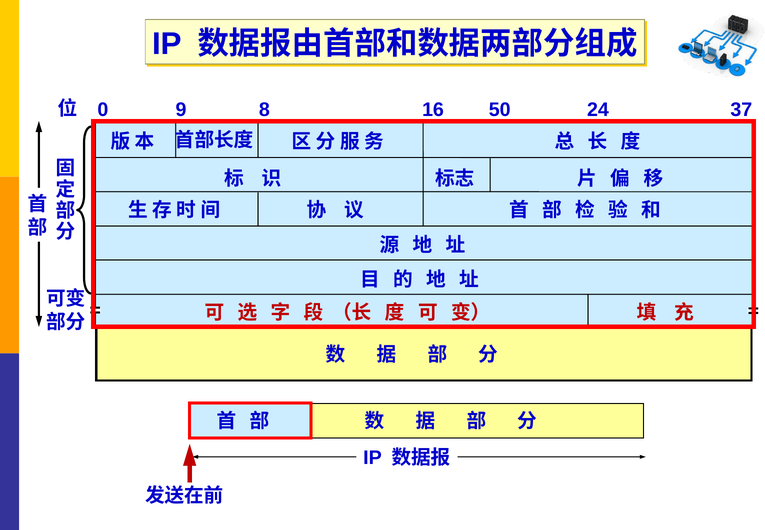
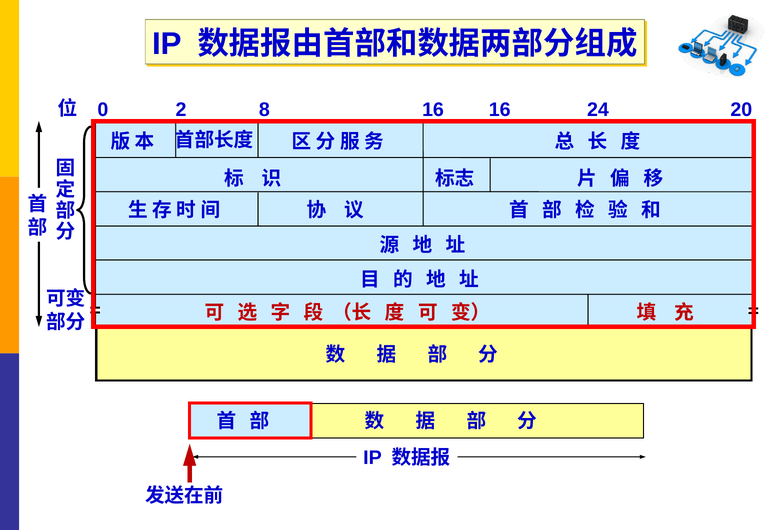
9: 9 -> 2
16 50: 50 -> 16
37: 37 -> 20
